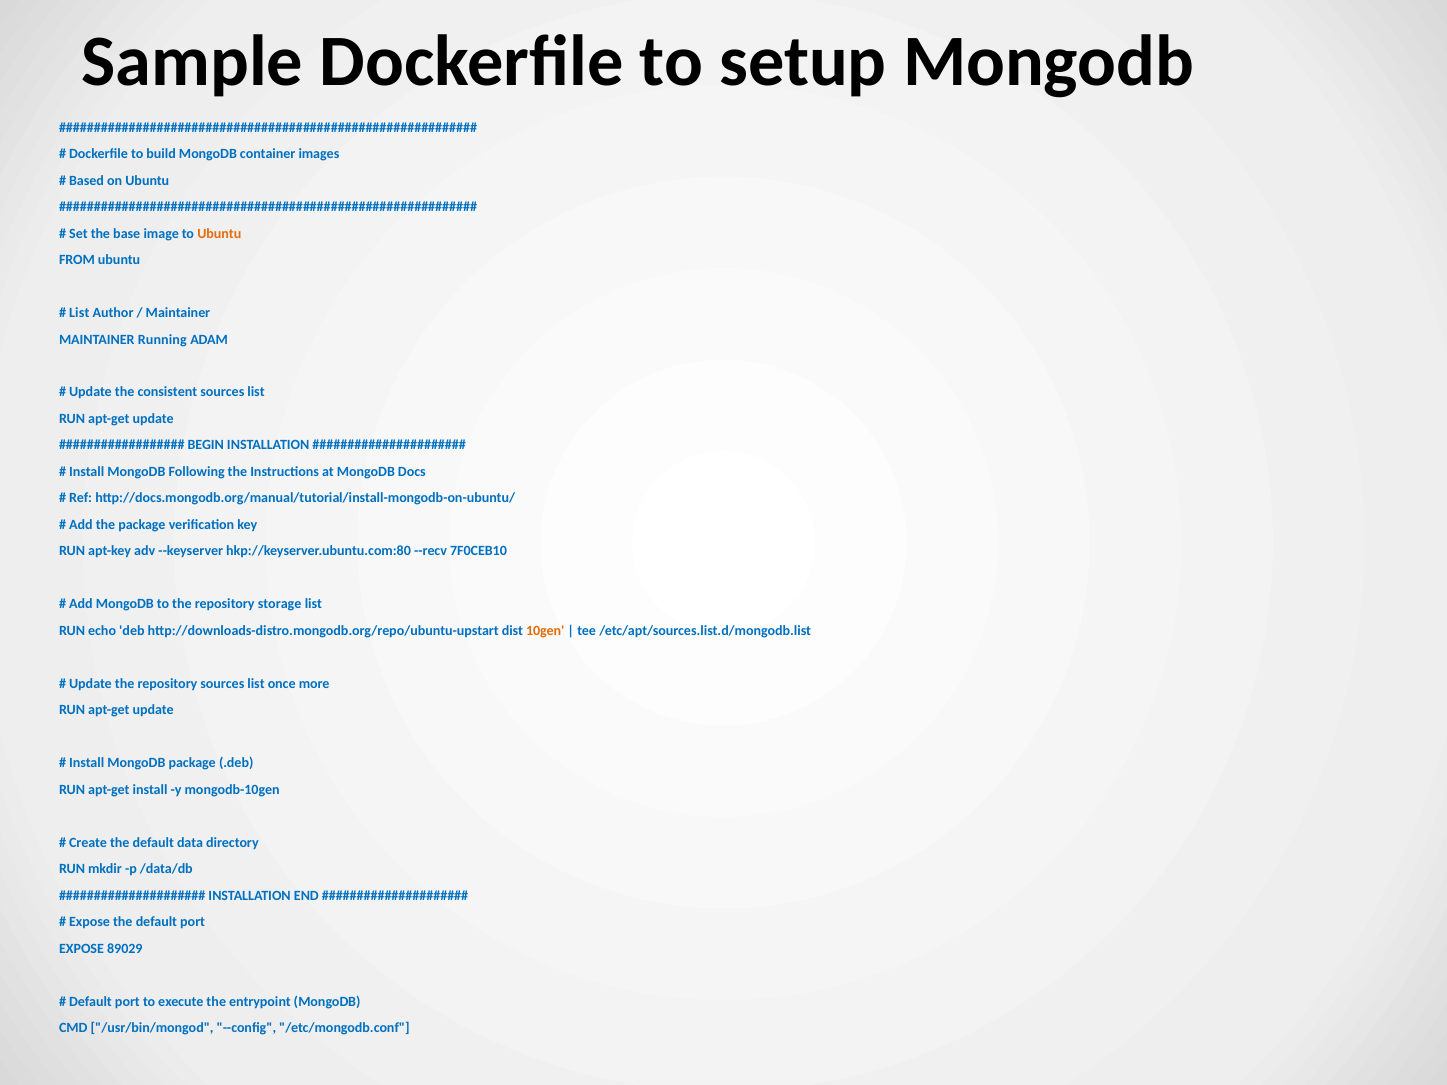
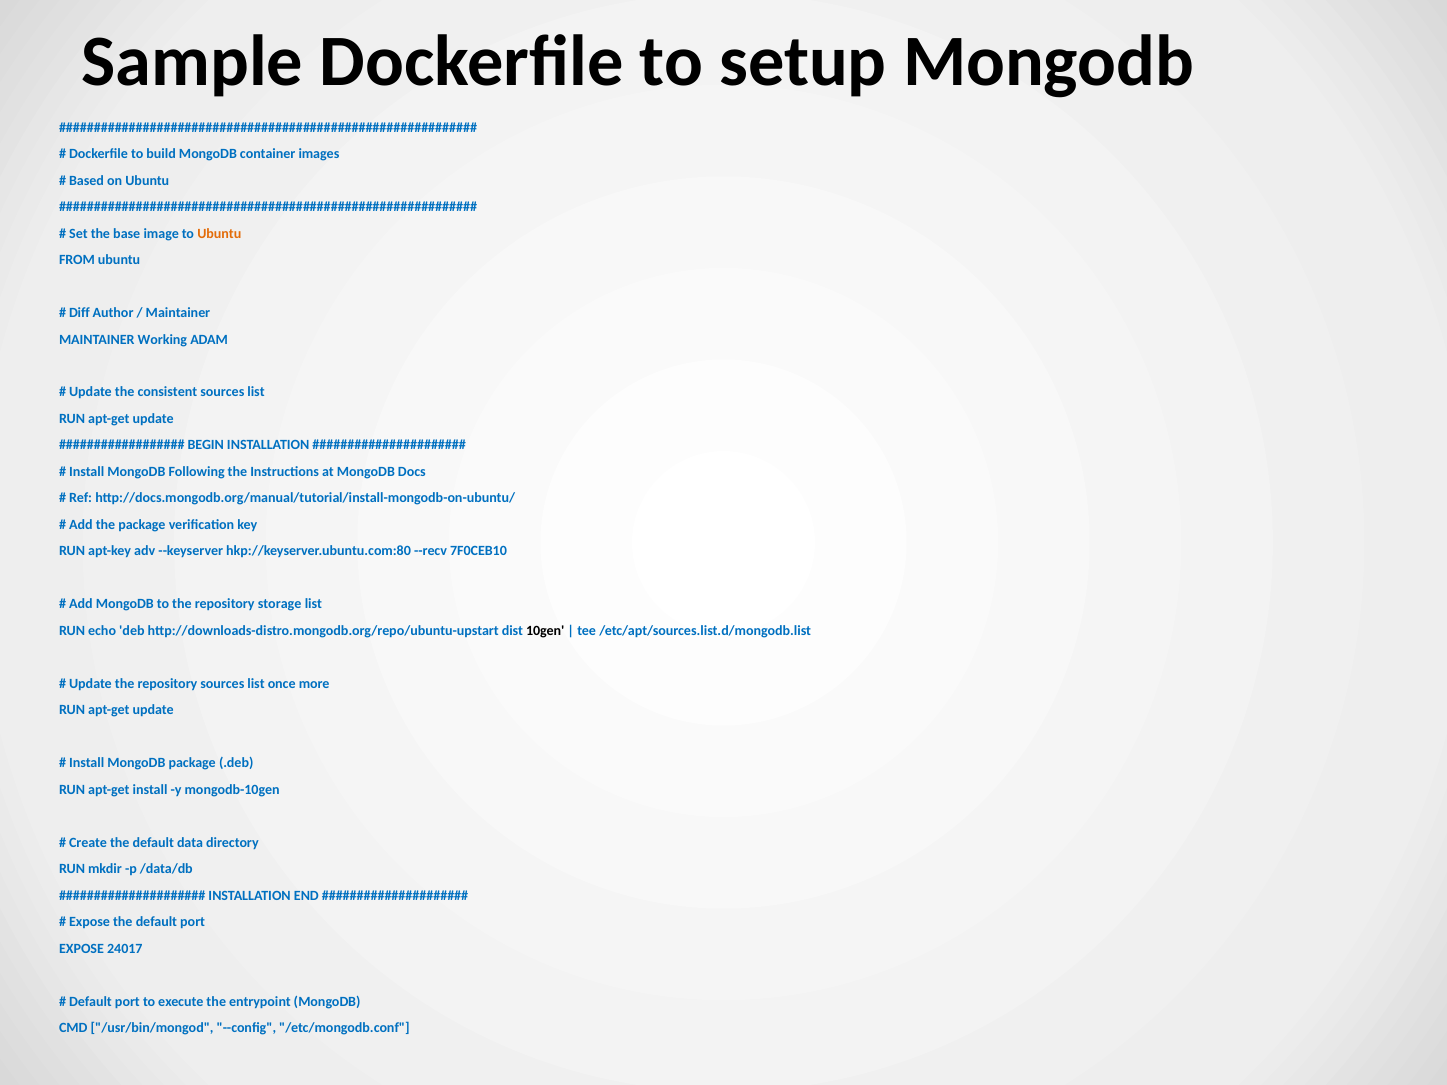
List at (79, 313): List -> Diff
Running: Running -> Working
10gen colour: orange -> black
89029: 89029 -> 24017
